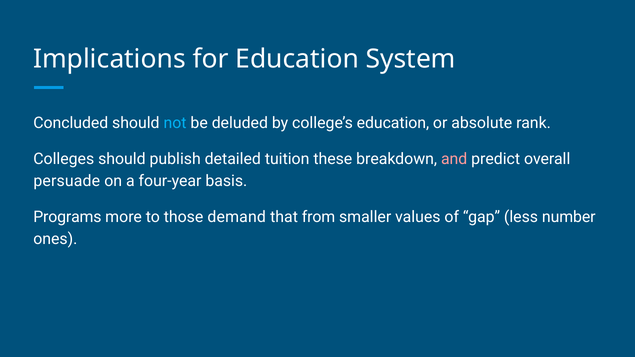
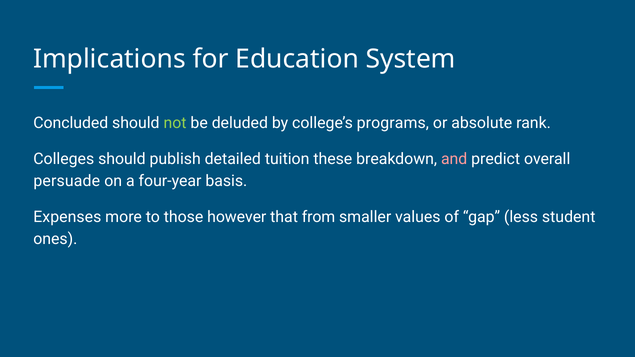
not colour: light blue -> light green
college’s education: education -> programs
Programs: Programs -> Expenses
demand: demand -> however
number: number -> student
